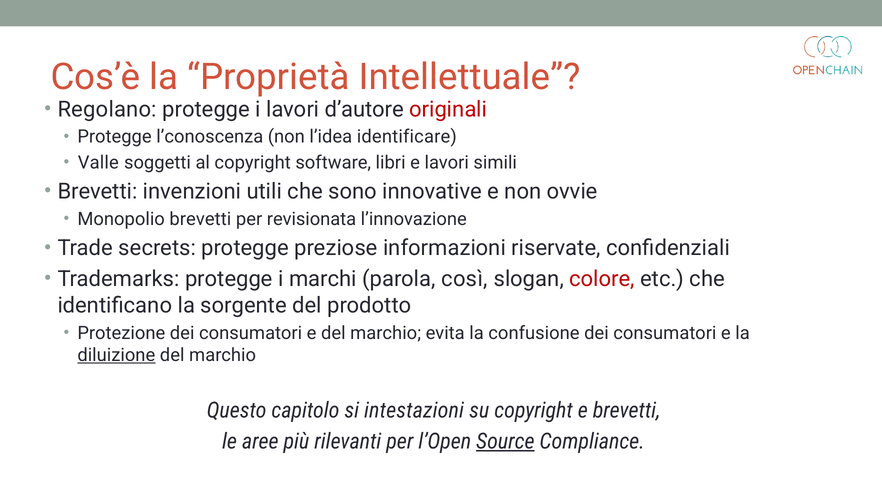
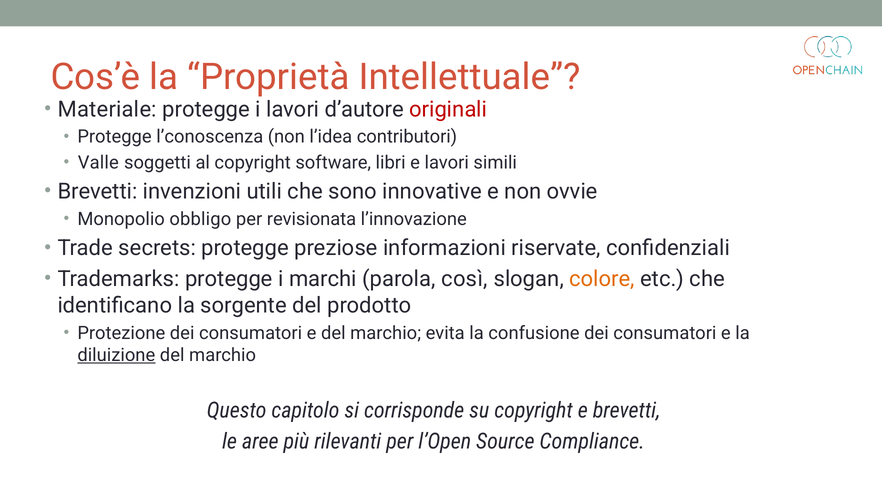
Regolano: Regolano -> Materiale
identificare: identificare -> contributori
Monopolio brevetti: brevetti -> obbligo
colore colour: red -> orange
intestazioni: intestazioni -> corrisponde
Source underline: present -> none
